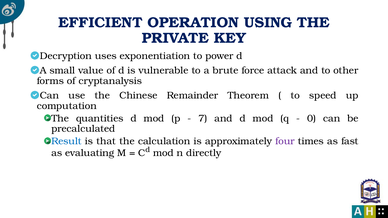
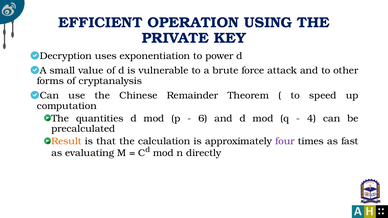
7: 7 -> 6
0: 0 -> 4
Result colour: blue -> orange
